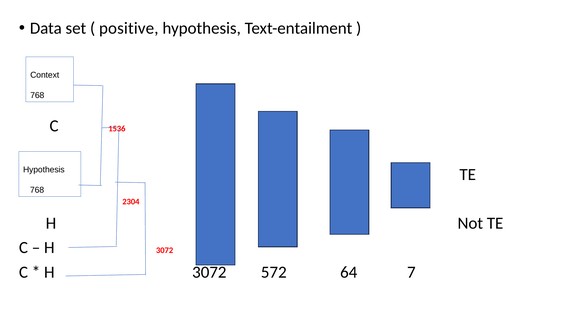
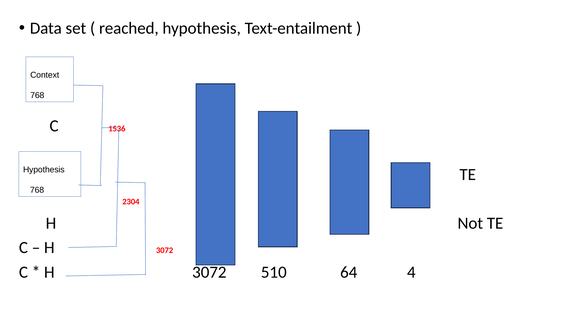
positive: positive -> reached
572: 572 -> 510
7: 7 -> 4
